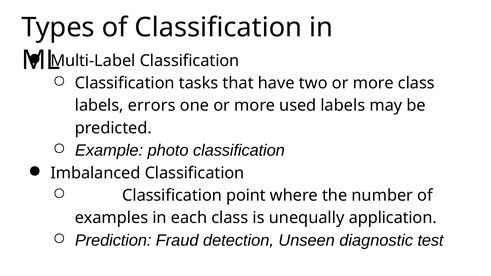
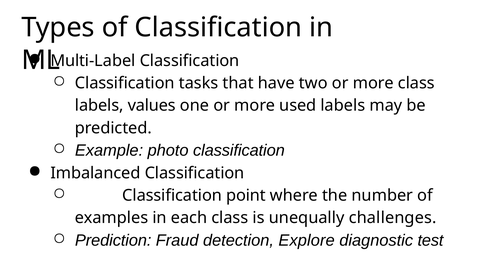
errors: errors -> values
application: application -> challenges
Unseen: Unseen -> Explore
